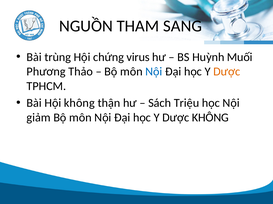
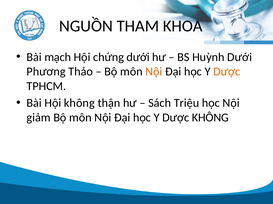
SANG: SANG -> KHOA
trùng: trùng -> mạch
chứng virus: virus -> dưới
Huỳnh Muối: Muối -> Dưới
Nội at (154, 72) colour: blue -> orange
